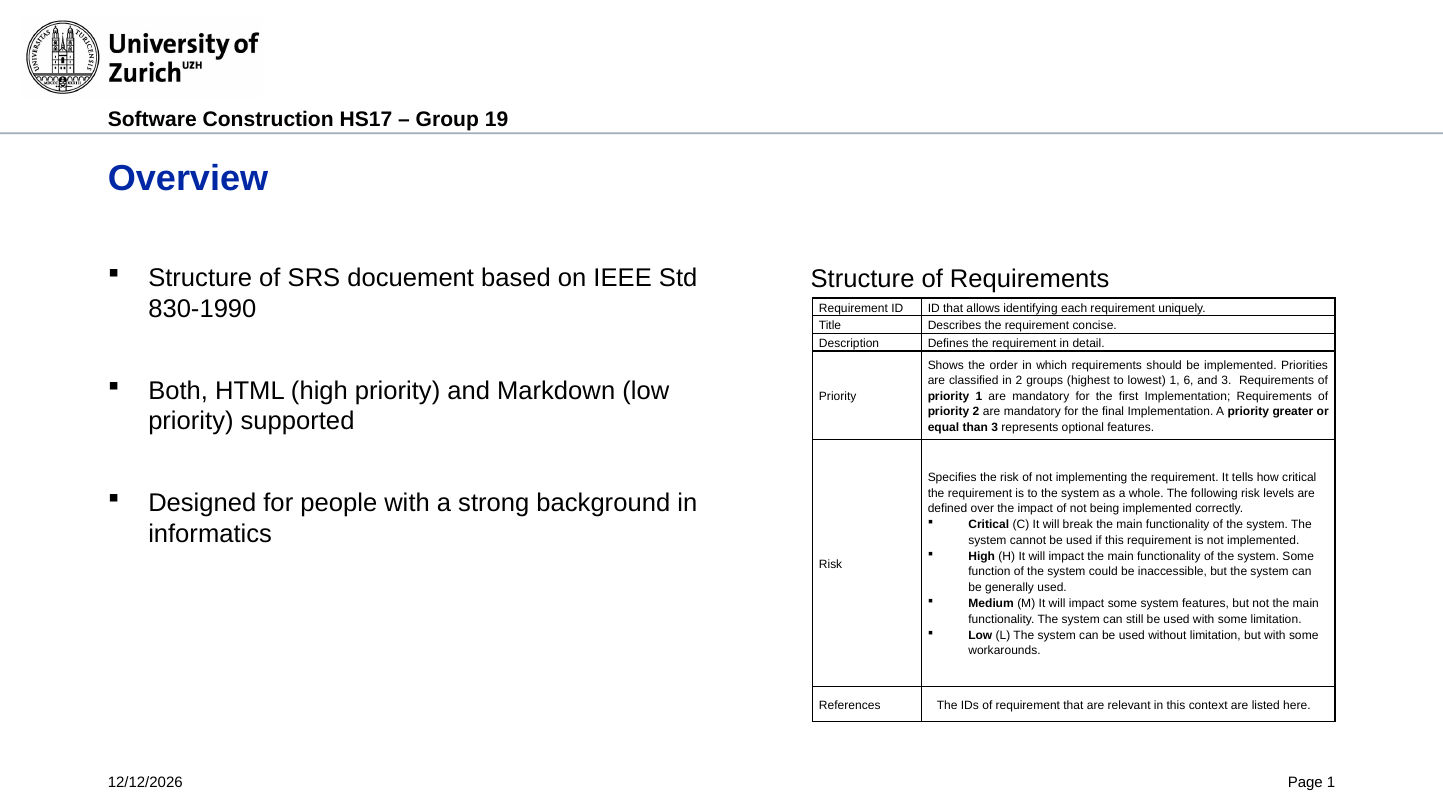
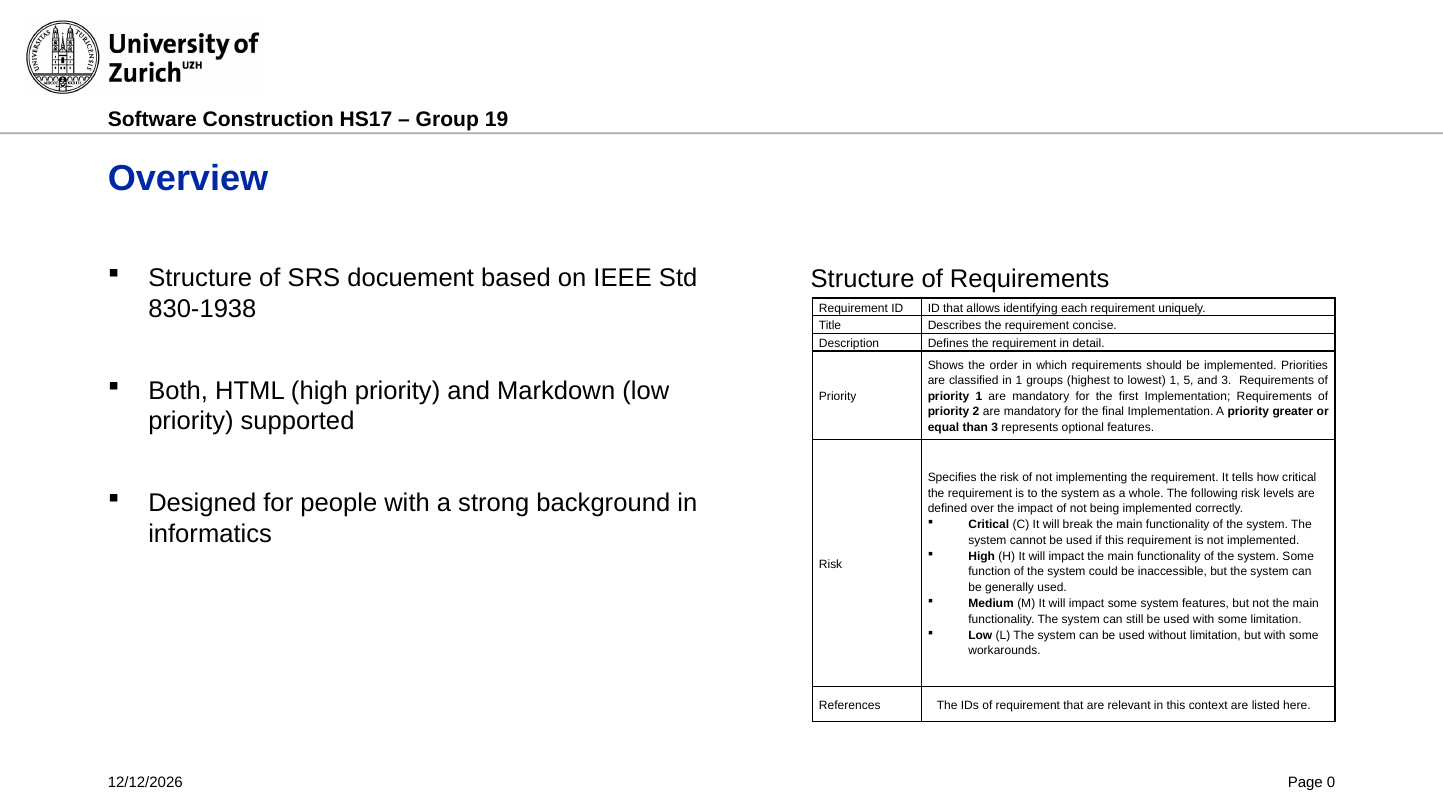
830-1990: 830-1990 -> 830-1938
in 2: 2 -> 1
6: 6 -> 5
Page 1: 1 -> 0
